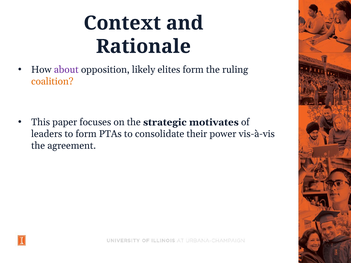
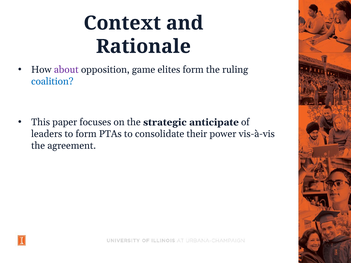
likely: likely -> game
coalition colour: orange -> blue
motivates: motivates -> anticipate
